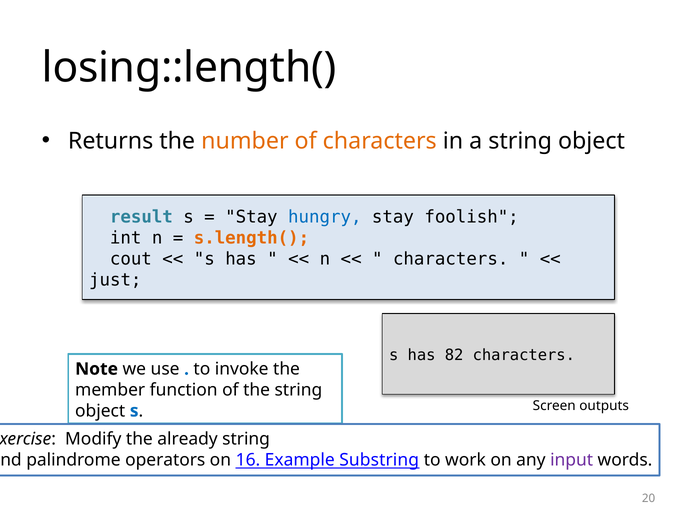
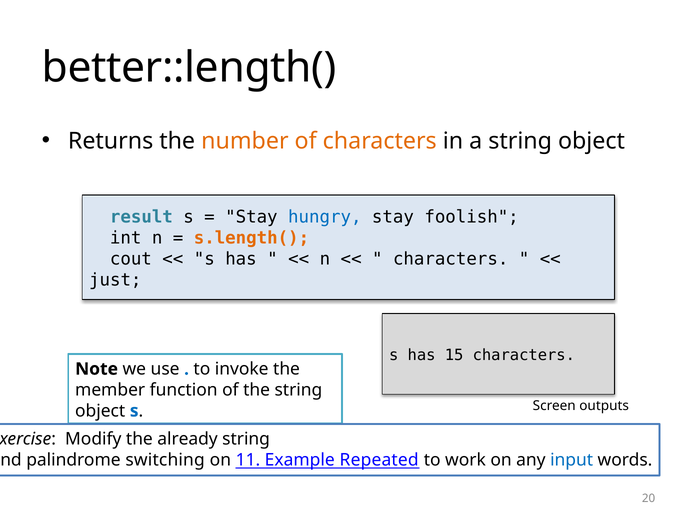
losing::length(: losing::length( -> better::length(
82: 82 -> 15
operators: operators -> switching
16: 16 -> 11
Substring: Substring -> Repeated
input colour: purple -> blue
